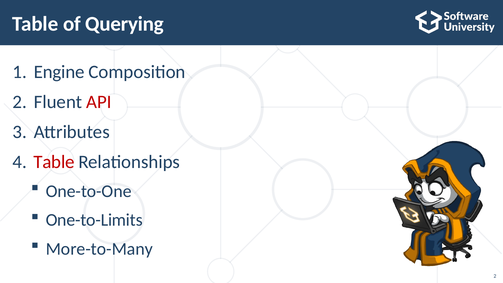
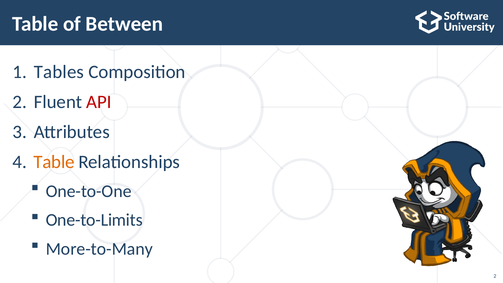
Querying: Querying -> Between
Engine: Engine -> Tables
Table at (54, 162) colour: red -> orange
